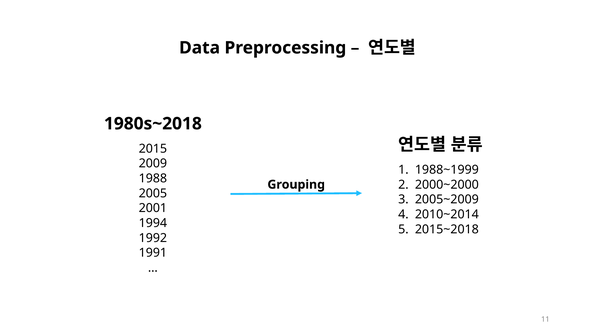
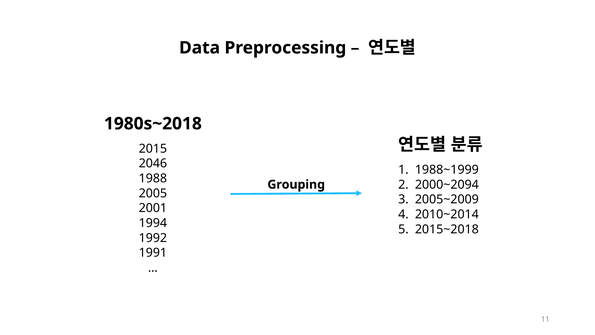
2009: 2009 -> 2046
2000~2000: 2000~2000 -> 2000~2094
